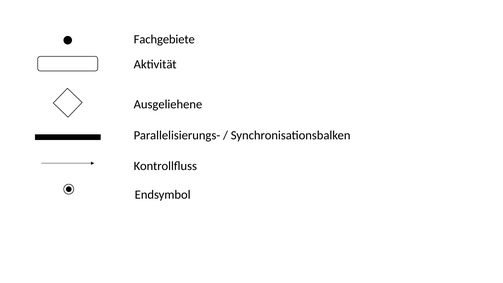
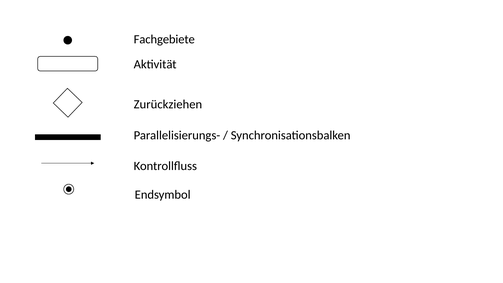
Ausgeliehene: Ausgeliehene -> Zurückziehen
